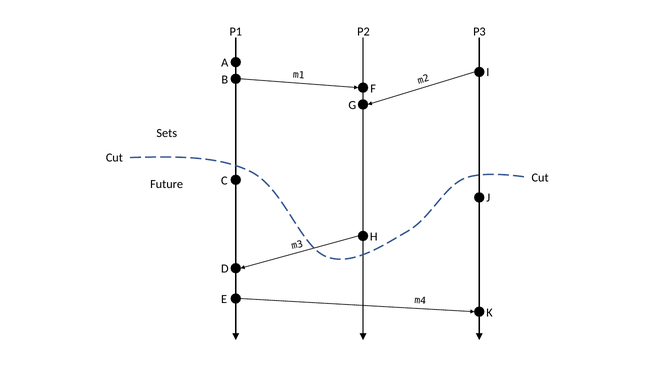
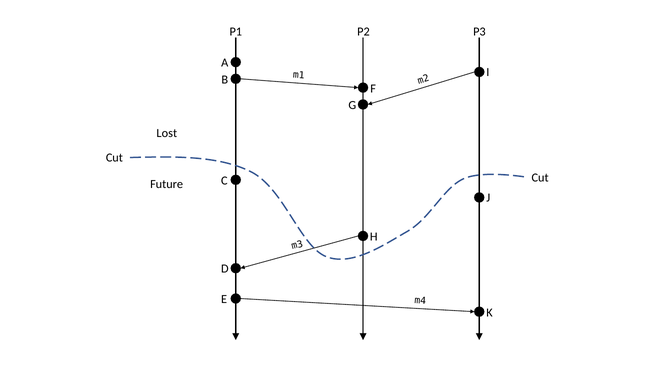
Sets: Sets -> Lost
